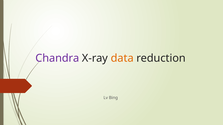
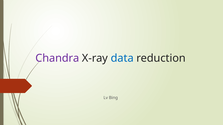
data colour: orange -> blue
